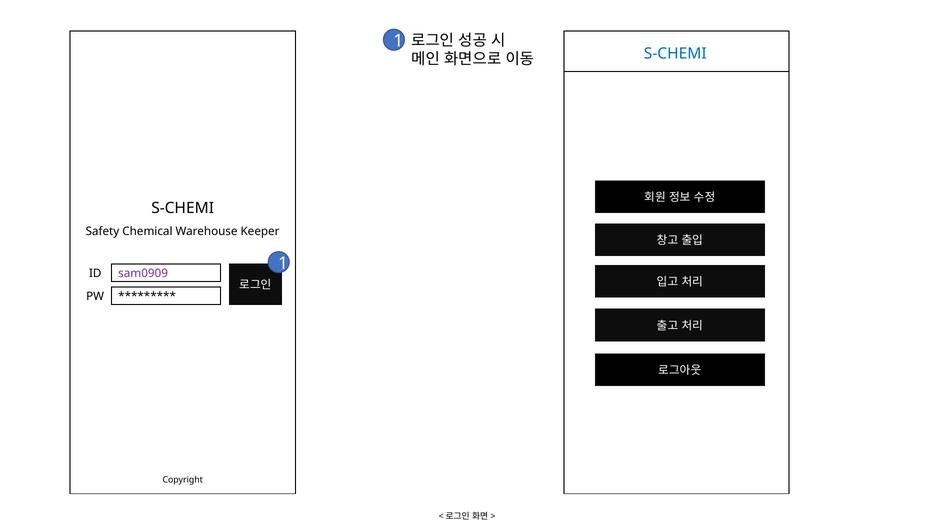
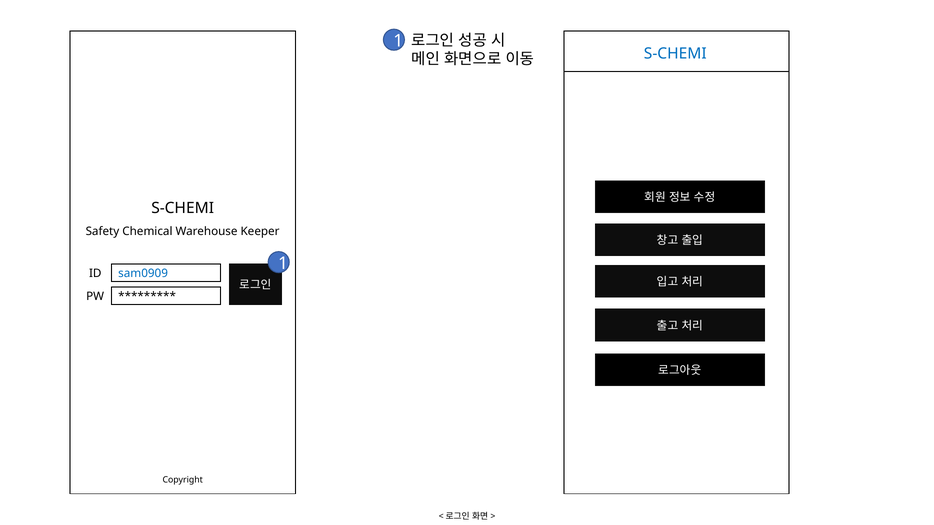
sam0909 colour: purple -> blue
